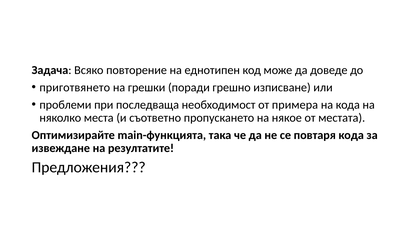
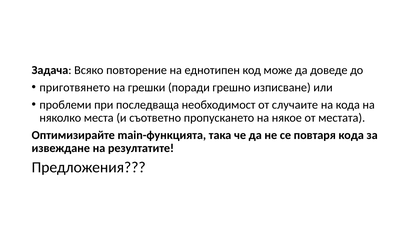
примера: примера -> случаите
